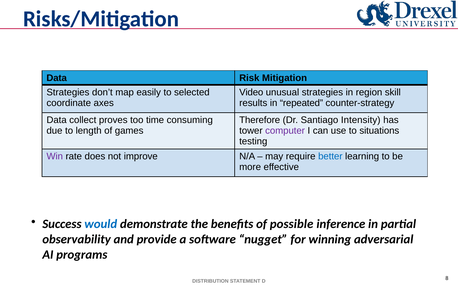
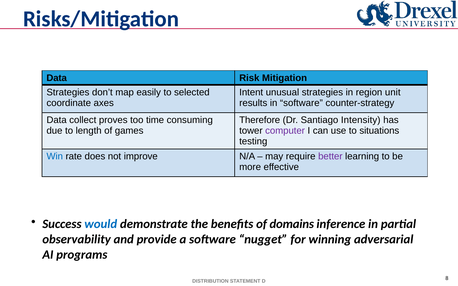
Video: Video -> Intent
skill: skill -> unit
in repeated: repeated -> software
Win colour: purple -> blue
better colour: blue -> purple
possible: possible -> domains
